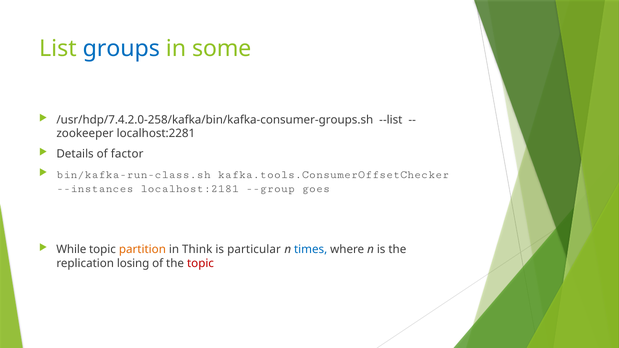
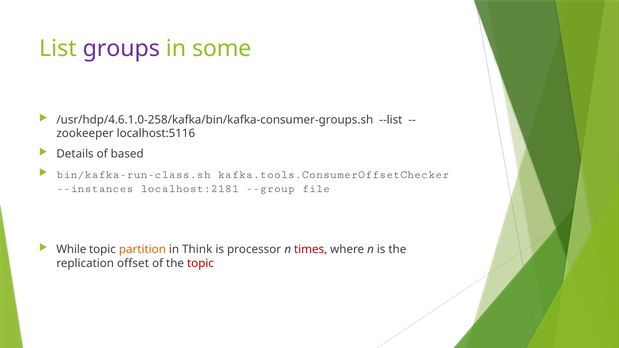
groups colour: blue -> purple
/usr/hdp/7.4.2.0-258/kafka/bin/kafka-consumer-groups.sh: /usr/hdp/7.4.2.0-258/kafka/bin/kafka-consumer-groups.sh -> /usr/hdp/4.6.1.0-258/kafka/bin/kafka-consumer-groups.sh
localhost:2281: localhost:2281 -> localhost:5116
factor: factor -> based
goes: goes -> file
particular: particular -> processor
times colour: blue -> red
losing: losing -> offset
